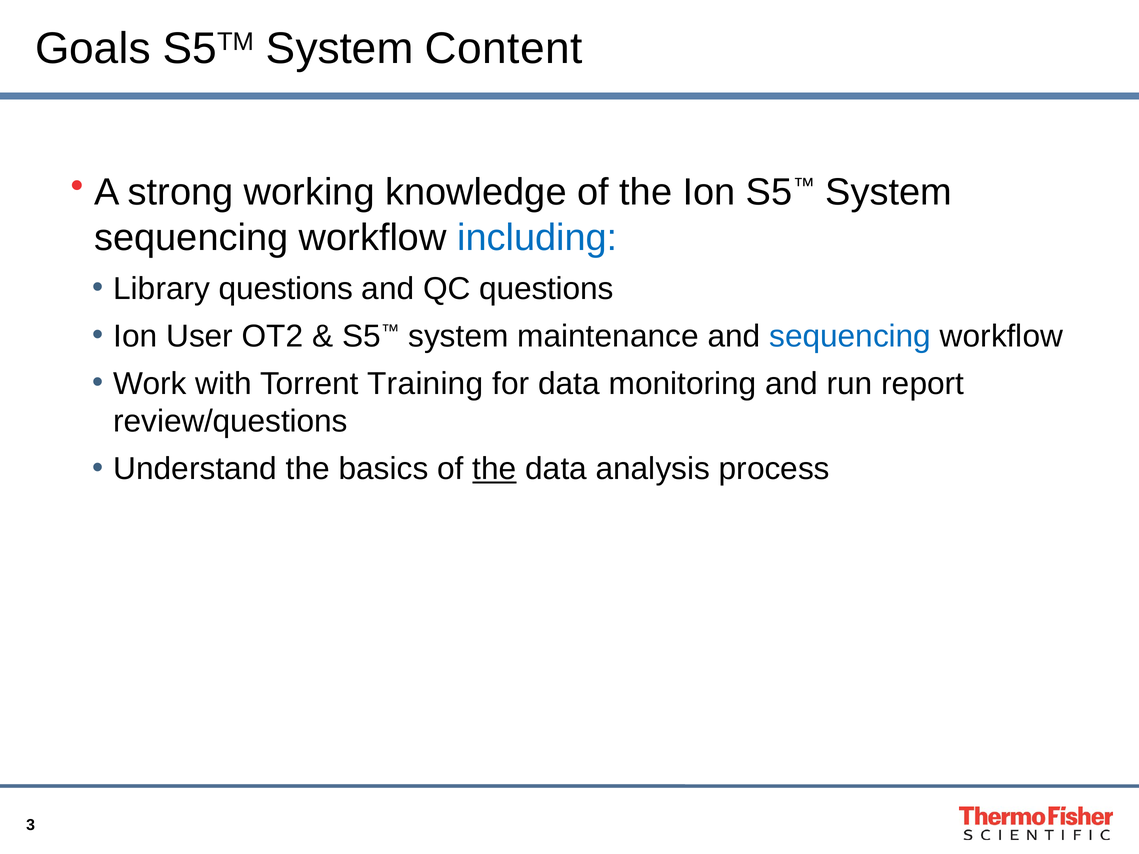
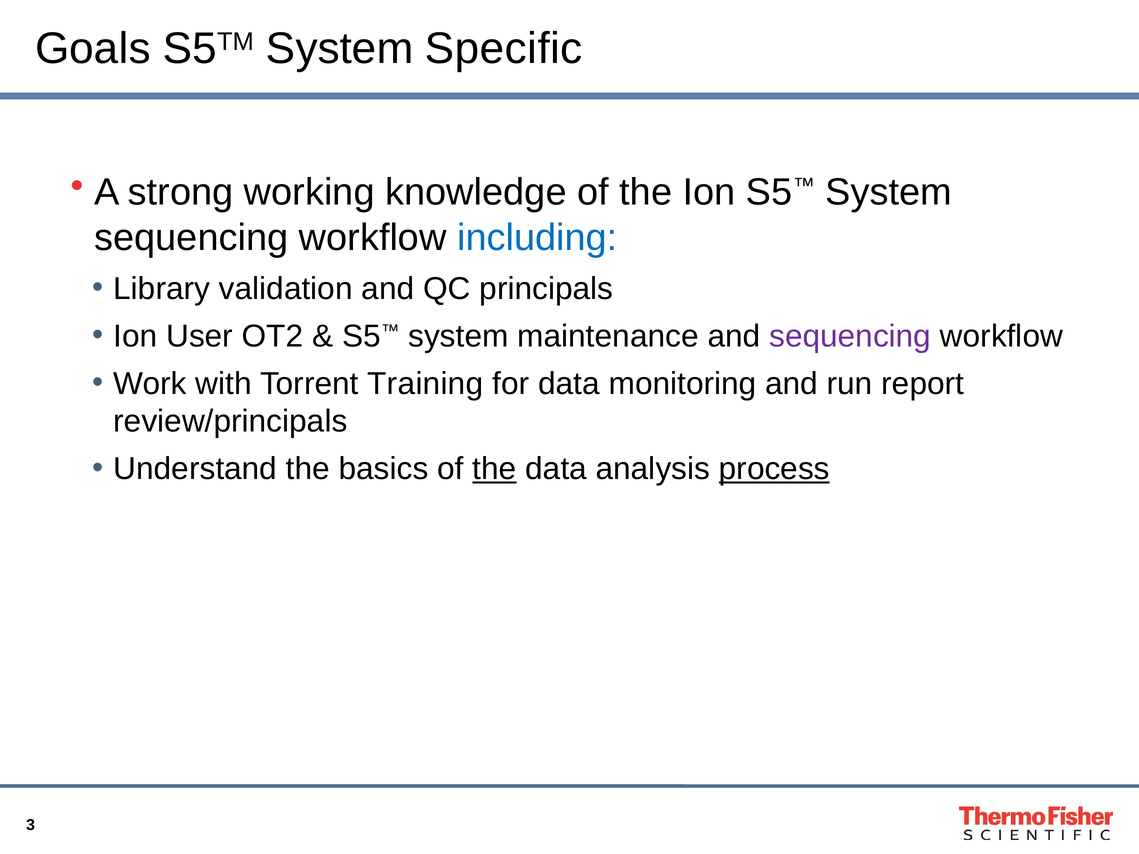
Content: Content -> Specific
Library questions: questions -> validation
QC questions: questions -> principals
sequencing at (850, 336) colour: blue -> purple
review/questions: review/questions -> review/principals
process underline: none -> present
